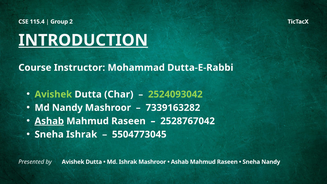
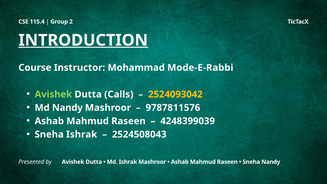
Dutta-E-Rabbi: Dutta-E-Rabbi -> Mode-E-Rabbi
Char: Char -> Calls
2524093042 colour: light green -> yellow
7339163282: 7339163282 -> 9787811576
Ashab at (49, 121) underline: present -> none
2528767042: 2528767042 -> 4248399039
5504773045: 5504773045 -> 2524508043
